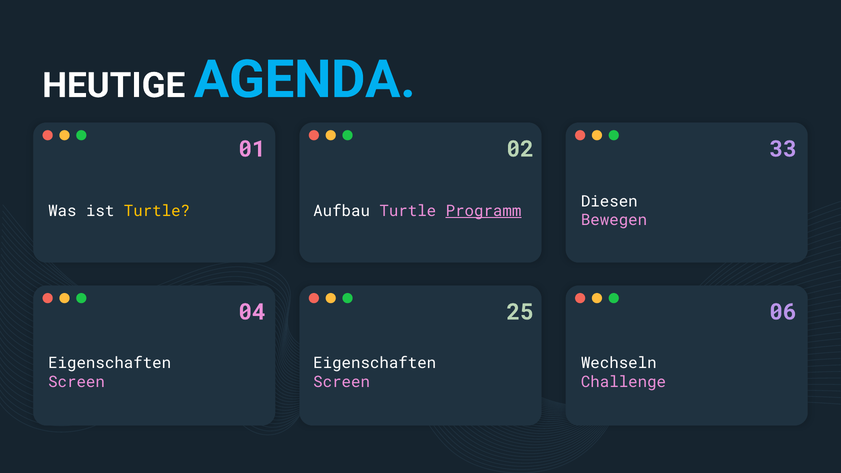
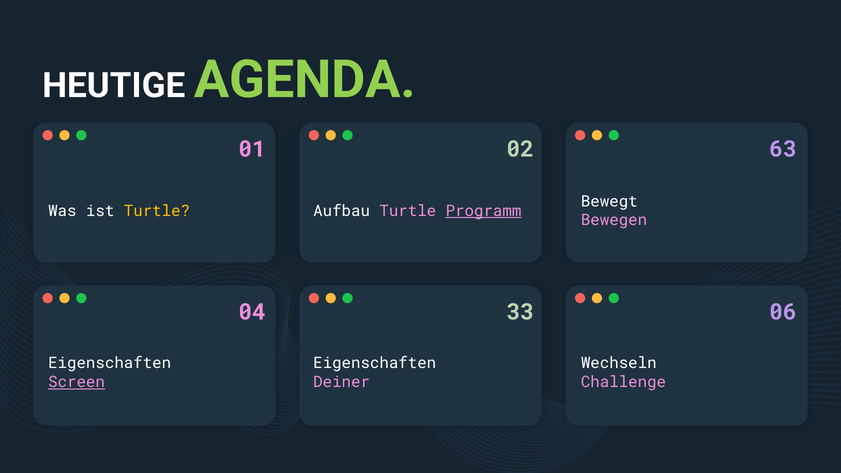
AGENDA colour: light blue -> light green
33: 33 -> 63
Diesen: Diesen -> Bewegt
25: 25 -> 33
Screen at (77, 382) underline: none -> present
Screen at (342, 382): Screen -> Deiner
